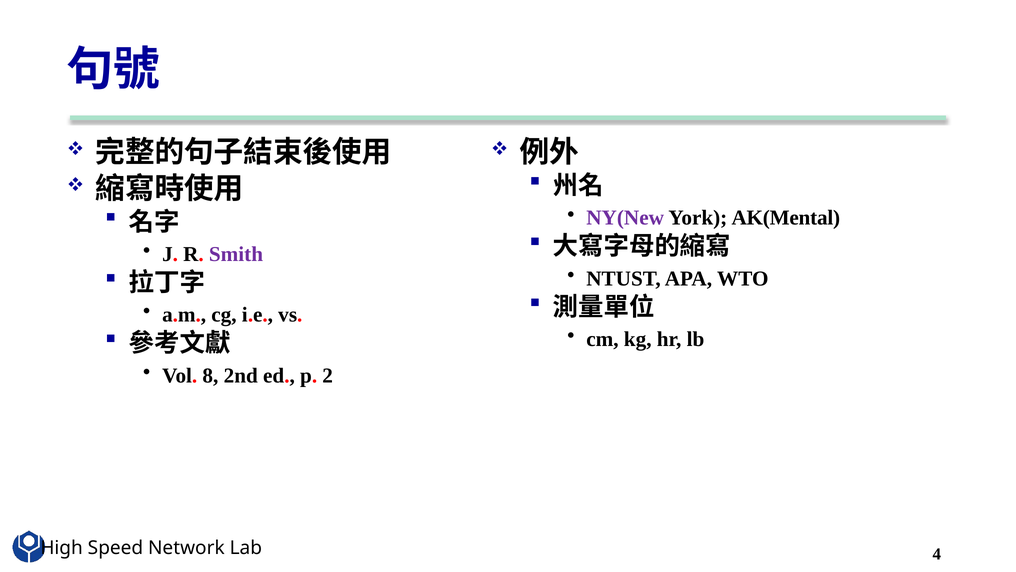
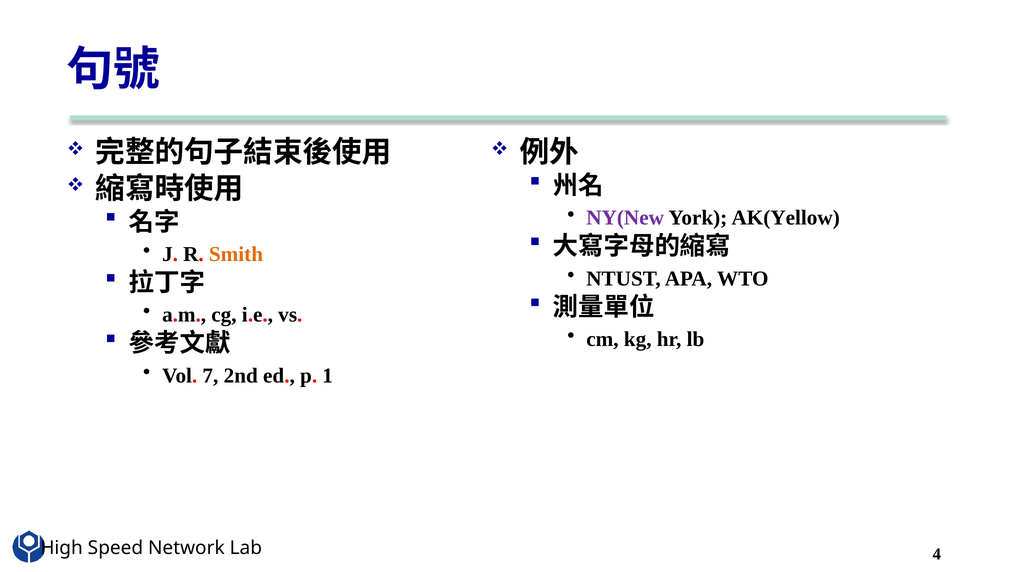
AK(Mental: AK(Mental -> AK(Yellow
Smith colour: purple -> orange
8: 8 -> 7
2: 2 -> 1
